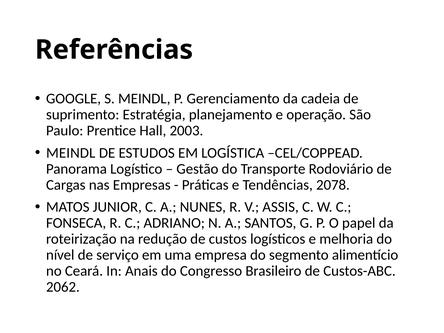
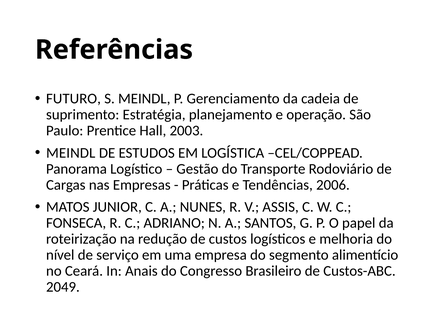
GOOGLE: GOOGLE -> FUTURO
2078: 2078 -> 2006
2062: 2062 -> 2049
